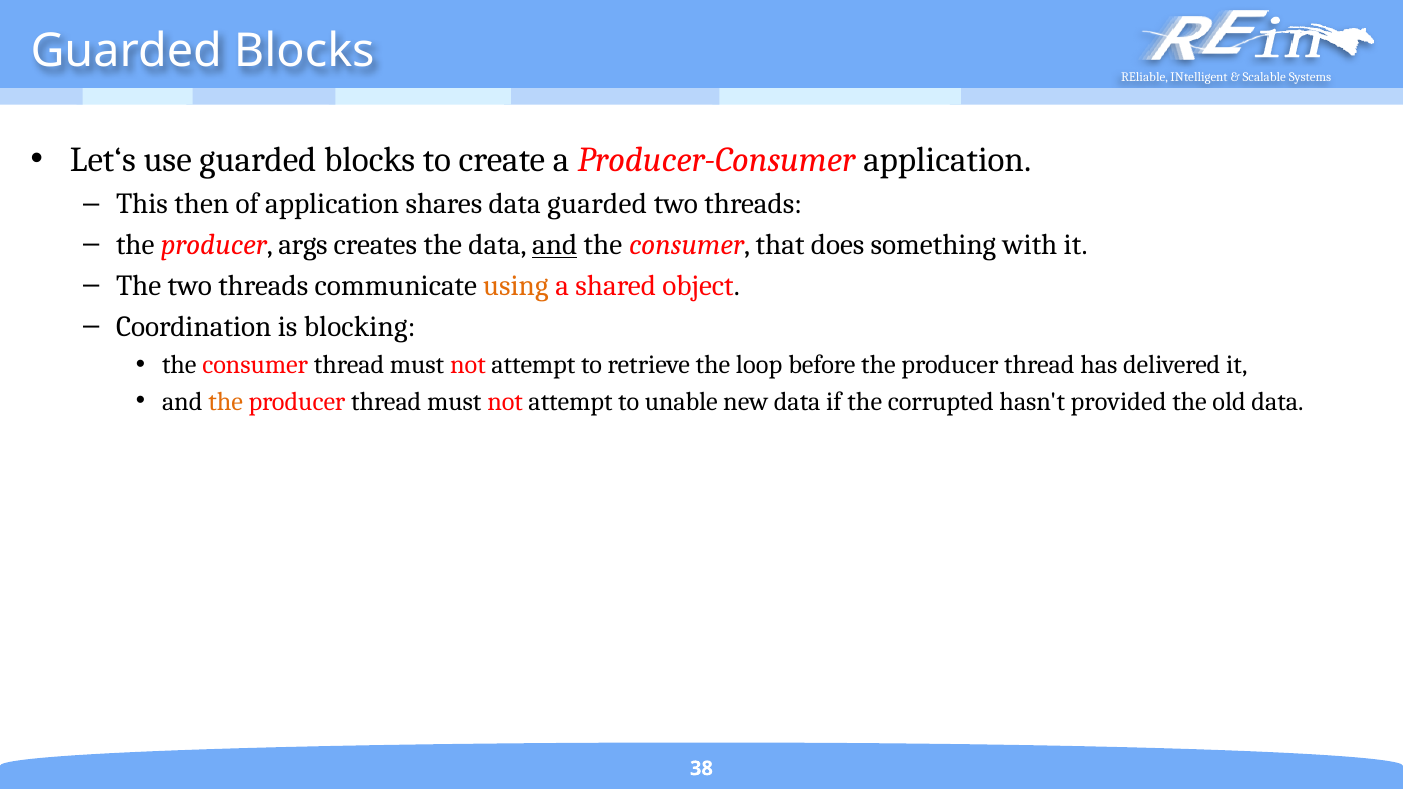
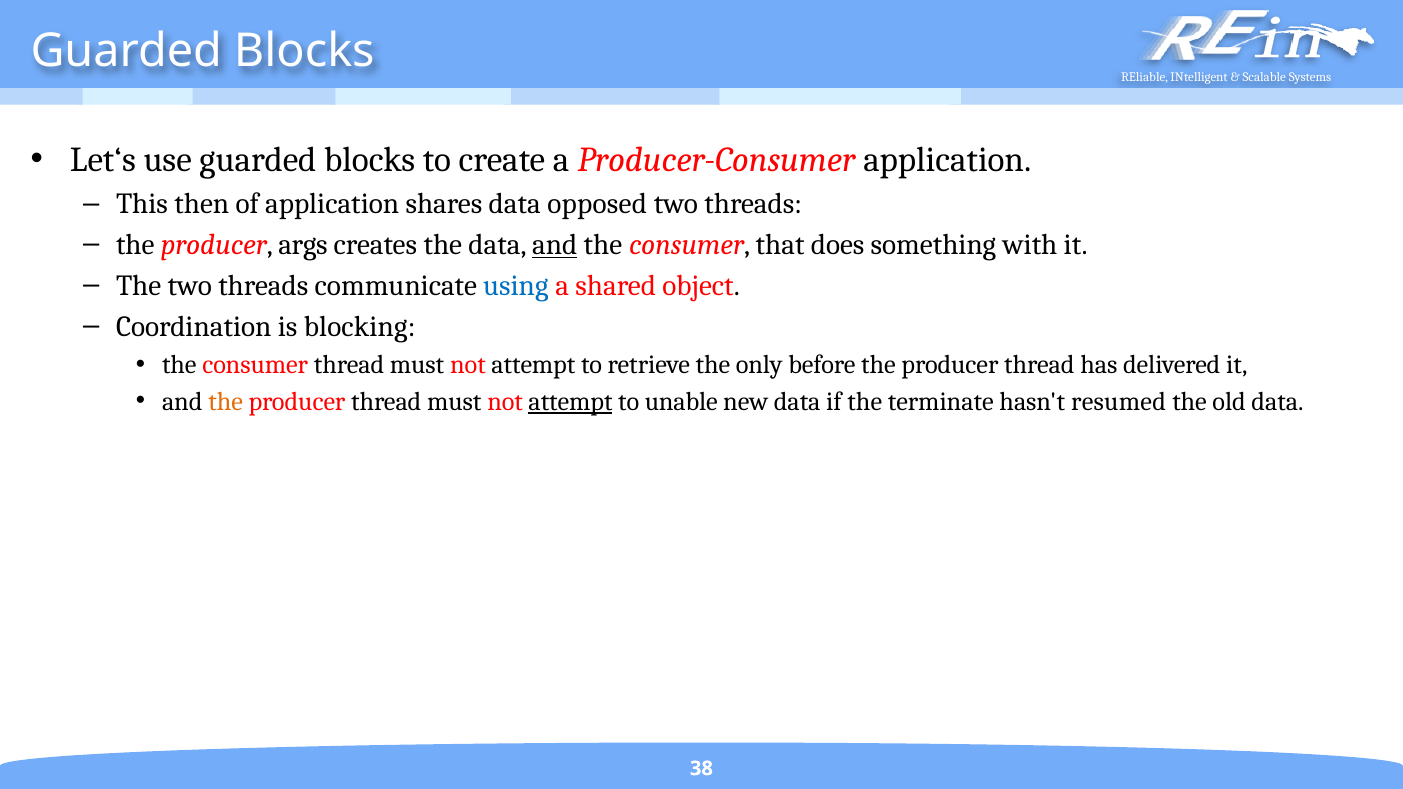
data guarded: guarded -> opposed
using colour: orange -> blue
loop: loop -> only
attempt at (571, 402) underline: none -> present
corrupted: corrupted -> terminate
provided: provided -> resumed
